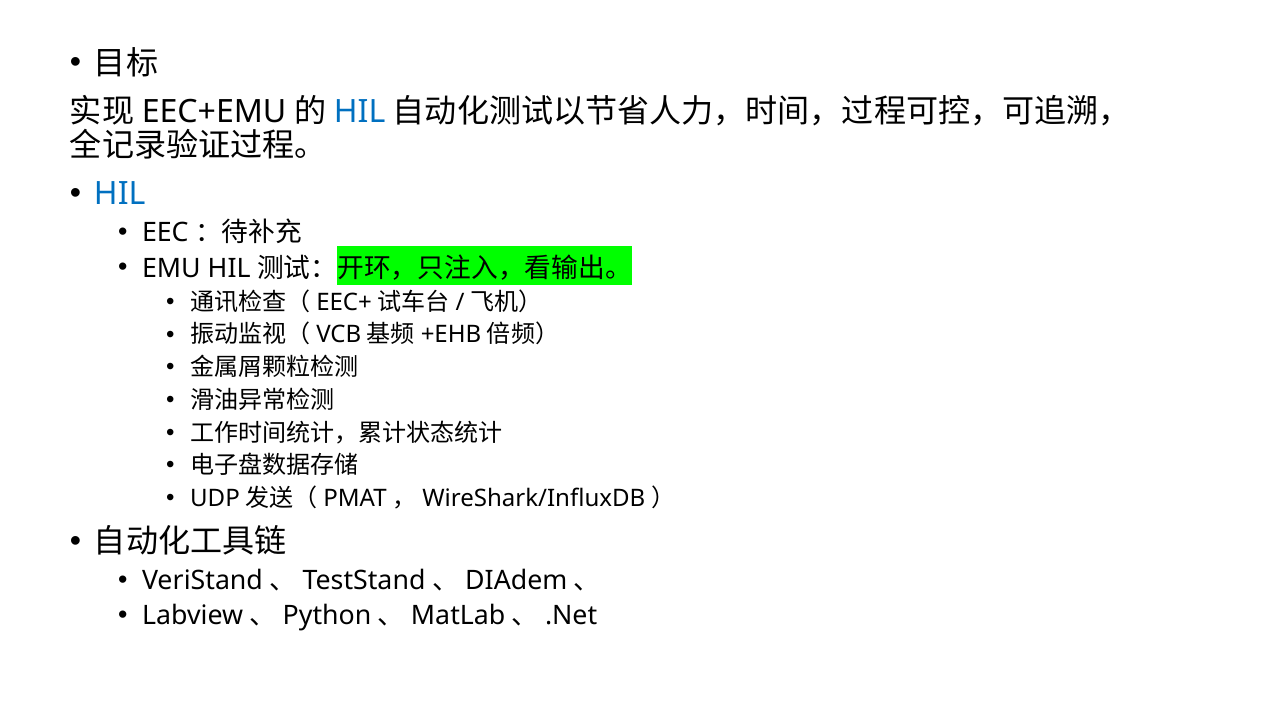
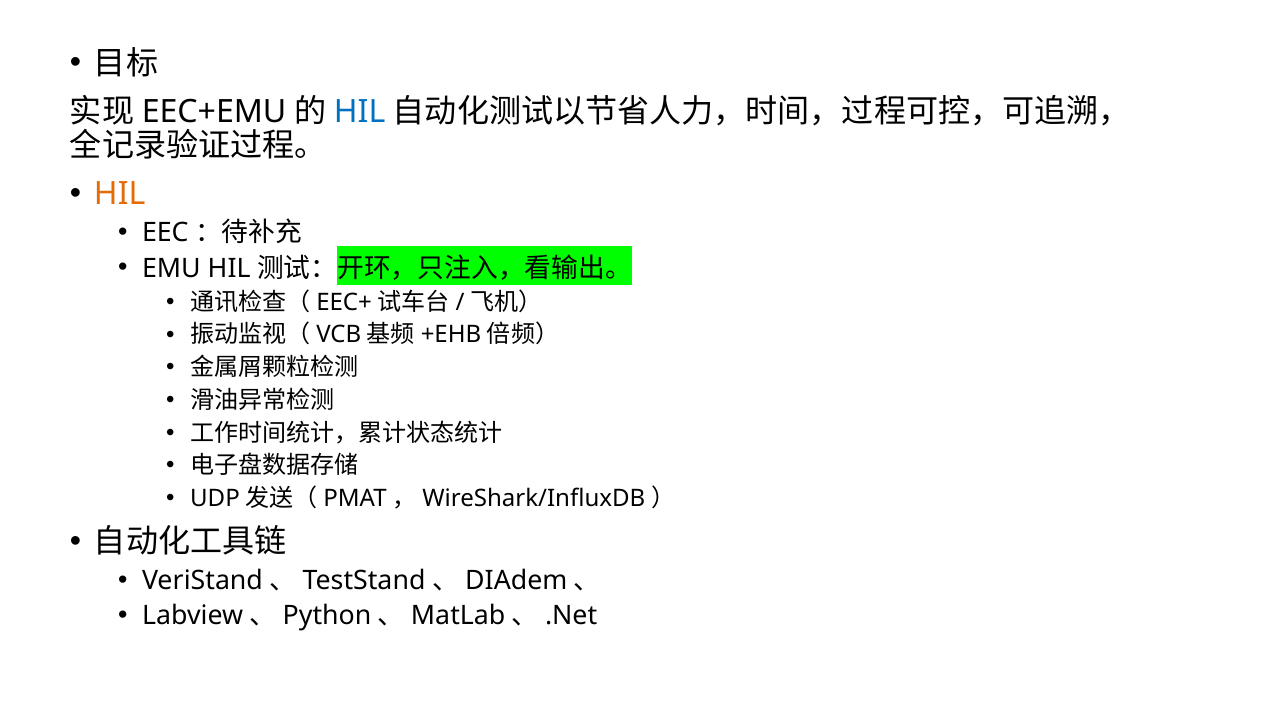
HIL at (120, 194) colour: blue -> orange
